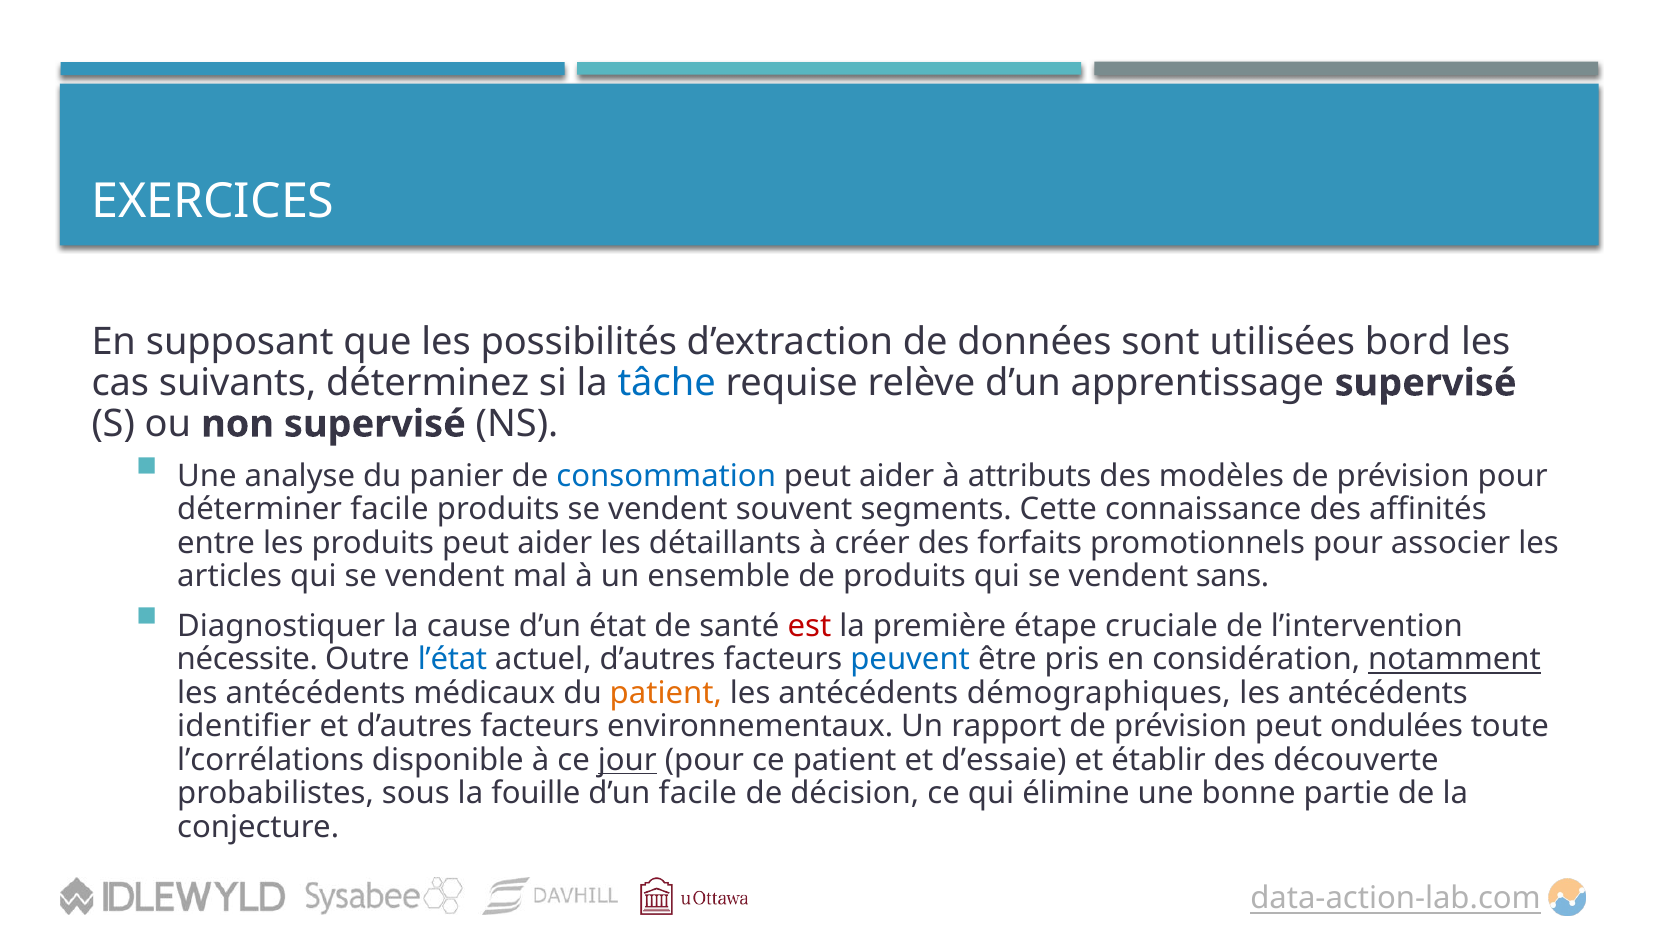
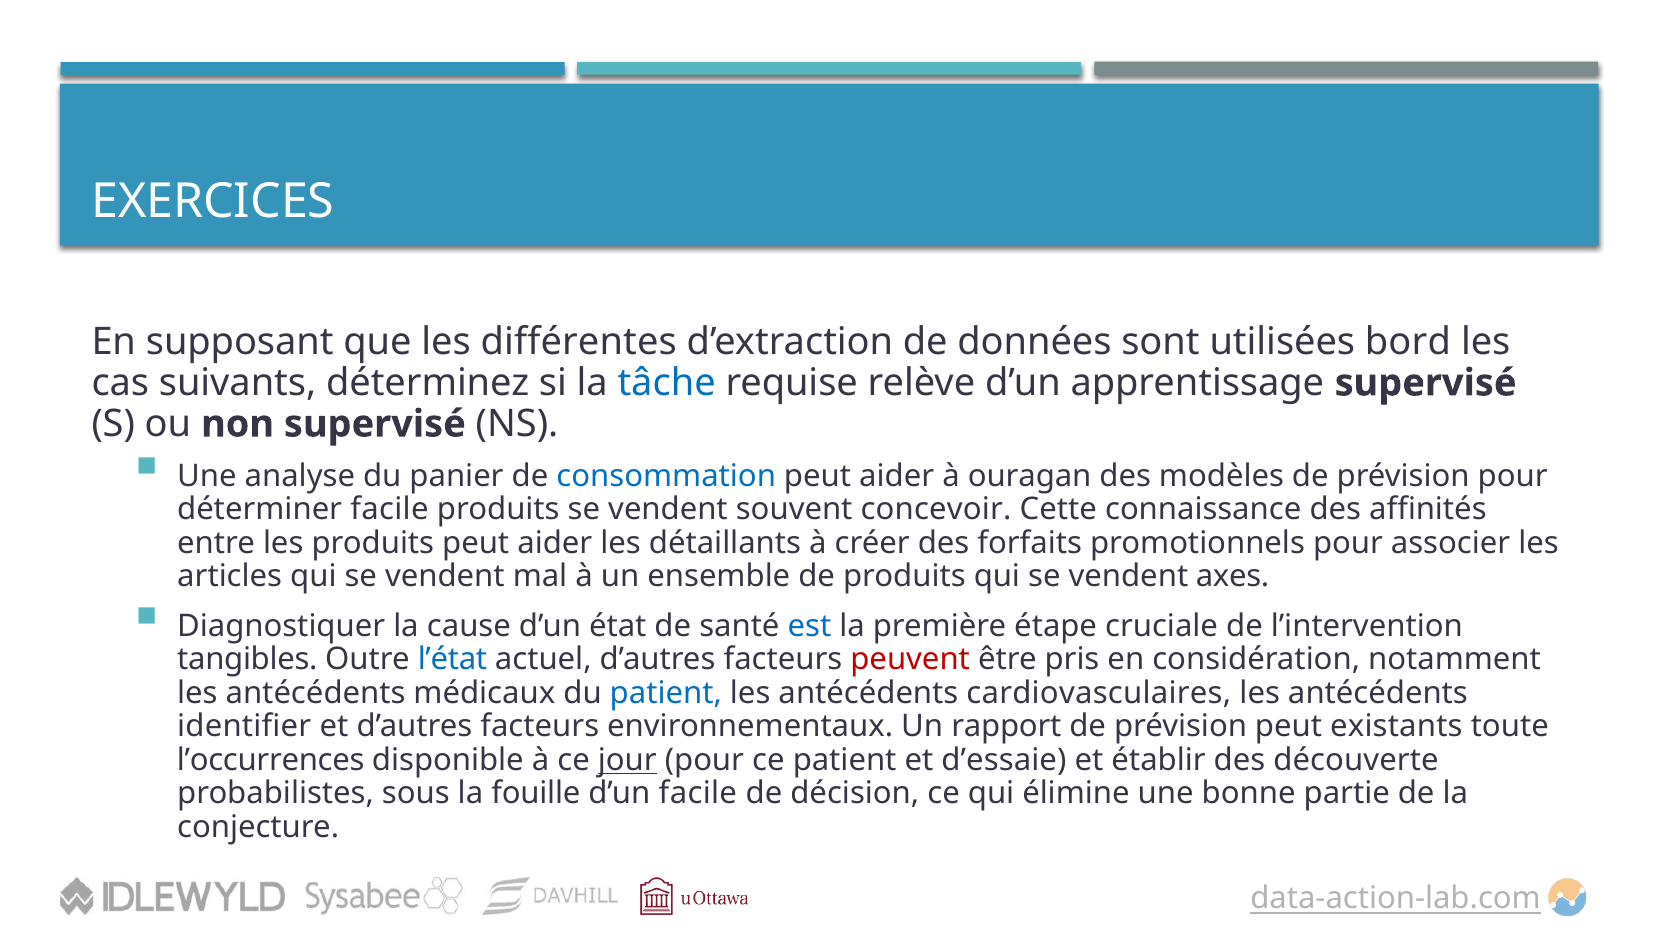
possibilités: possibilités -> différentes
attributs: attributs -> ouragan
segments: segments -> concevoir
sans: sans -> axes
est colour: red -> blue
nécessite: nécessite -> tangibles
peuvent colour: blue -> red
notamment underline: present -> none
patient at (666, 693) colour: orange -> blue
démographiques: démographiques -> cardiovasculaires
ondulées: ondulées -> existants
l’corrélations: l’corrélations -> l’occurrences
